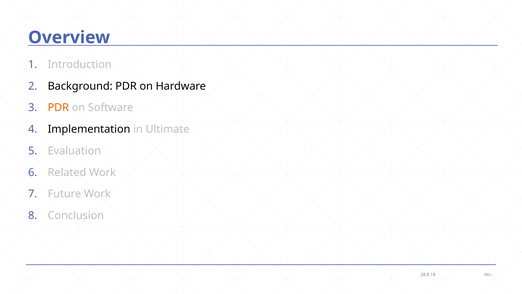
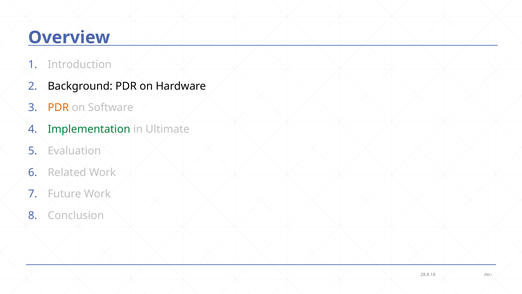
Implementation colour: black -> green
